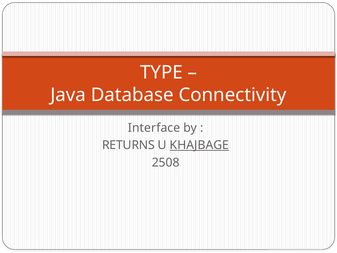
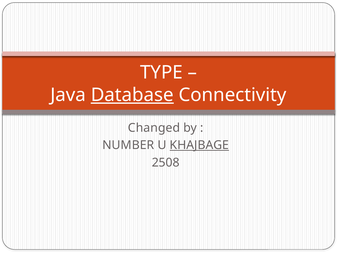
Database underline: none -> present
Interface: Interface -> Changed
RETURNS: RETURNS -> NUMBER
